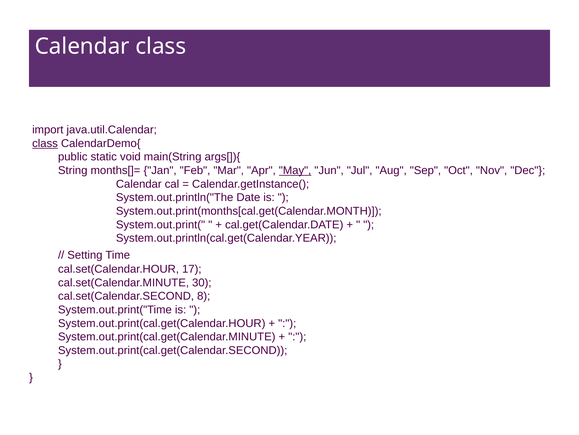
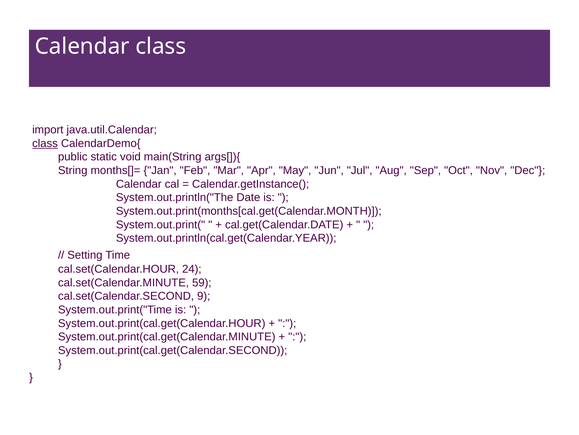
May underline: present -> none
17: 17 -> 24
30: 30 -> 59
8: 8 -> 9
